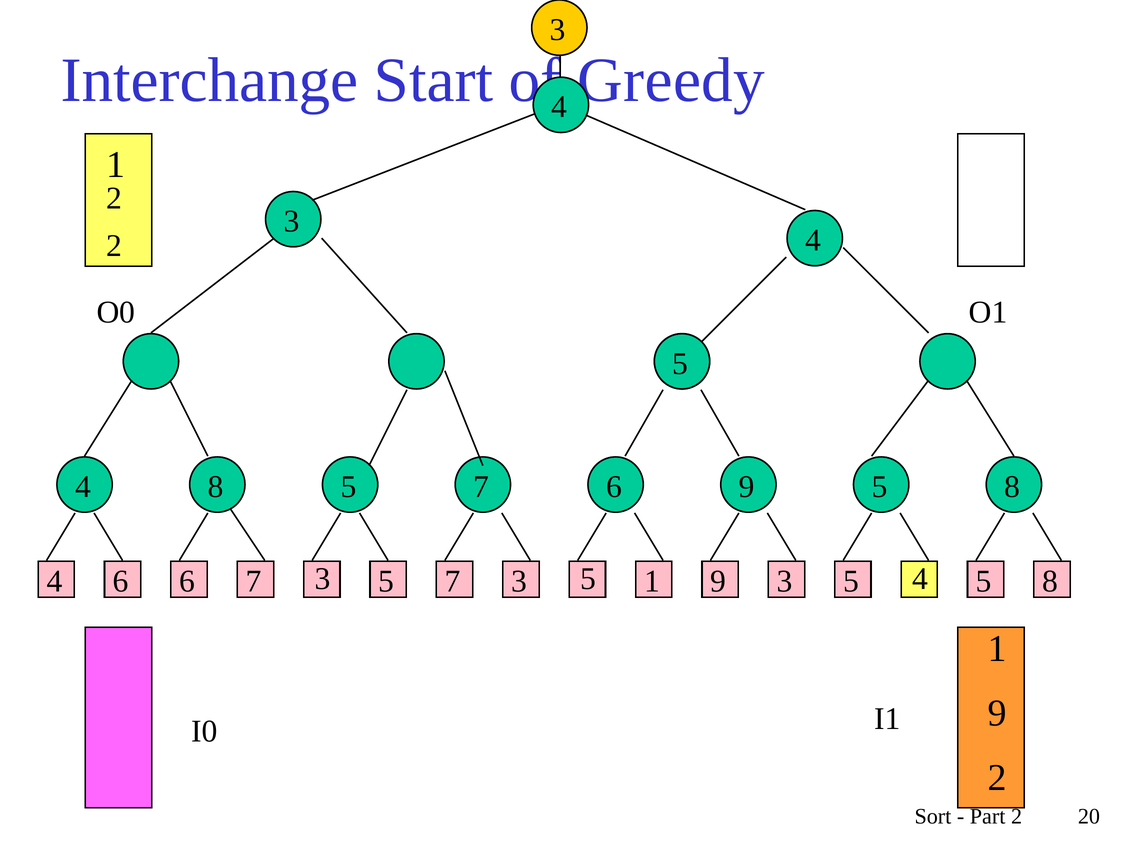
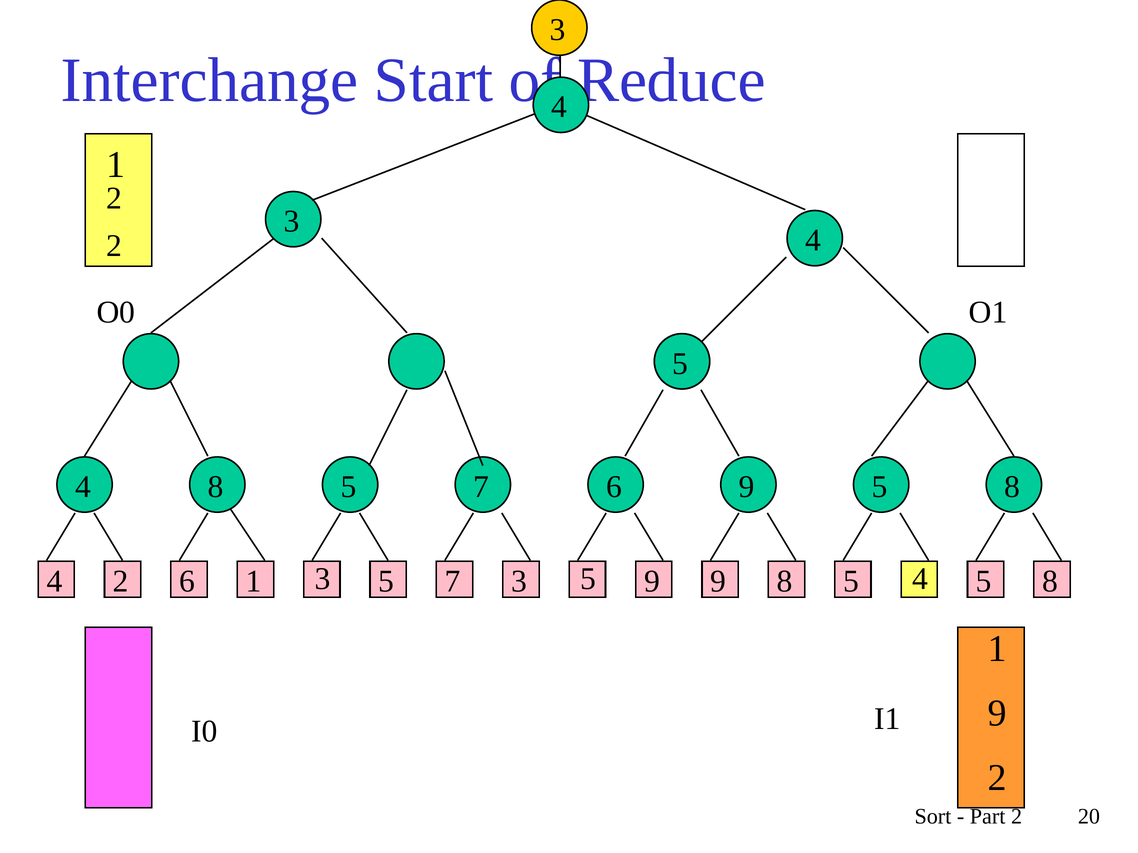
Greedy: Greedy -> Reduce
6 at (121, 582): 6 -> 2
6 7: 7 -> 1
3 1: 1 -> 9
9 3: 3 -> 8
